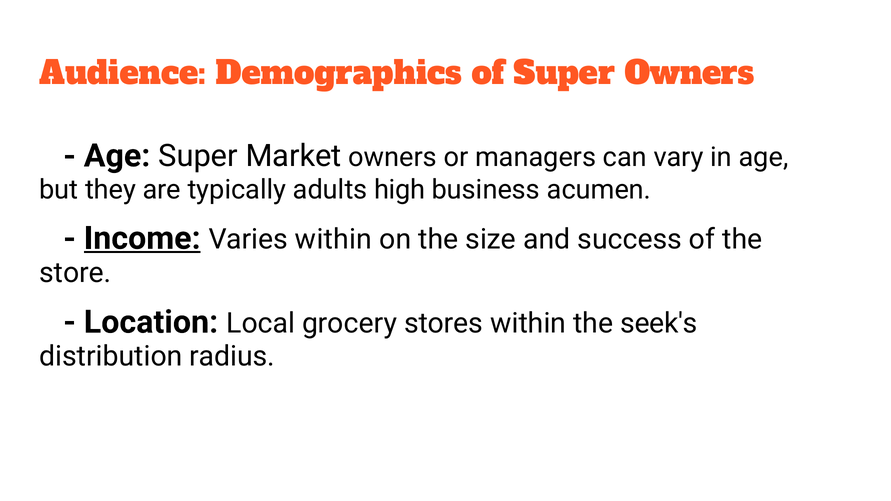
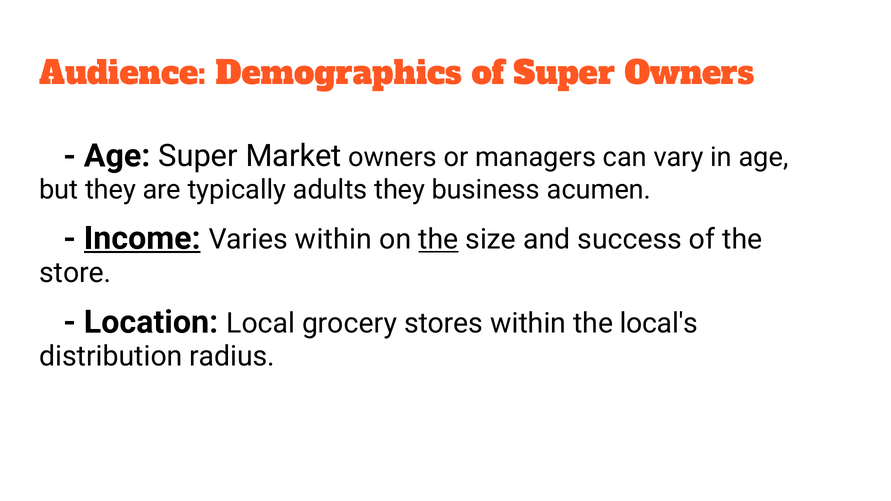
adults high: high -> they
the at (438, 240) underline: none -> present
seek's: seek's -> local's
